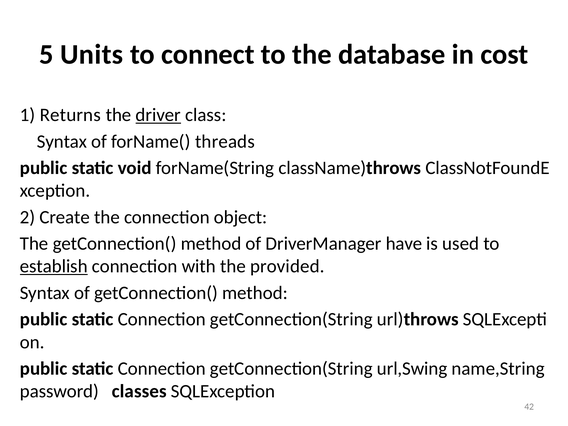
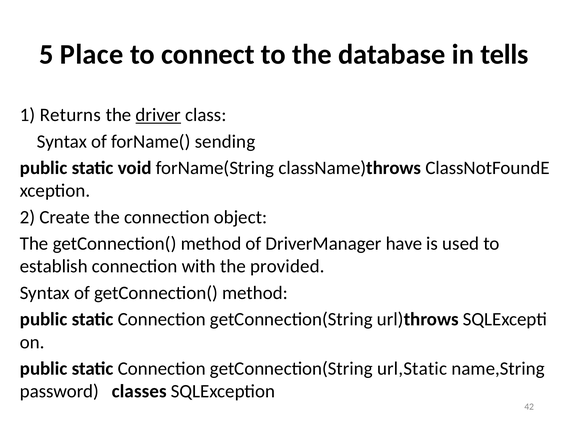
Units: Units -> Place
cost: cost -> tells
threads: threads -> sending
establish underline: present -> none
url,Swing: url,Swing -> url,Static
